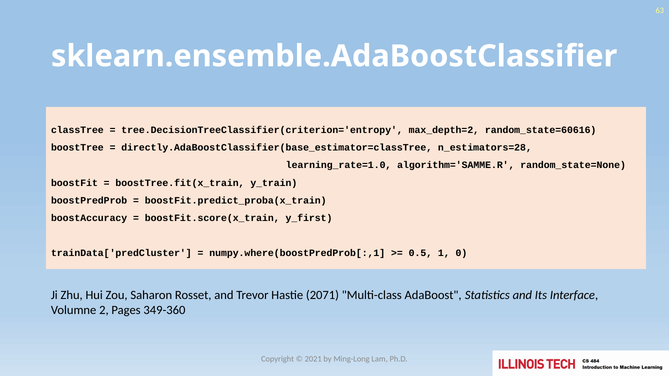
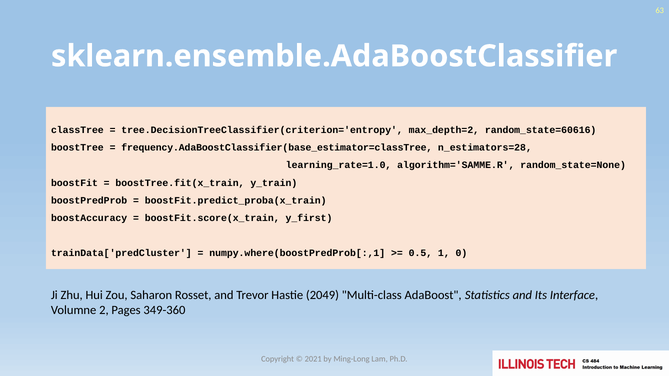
directly.AdaBoostClassifier(base_estimator=classTree: directly.AdaBoostClassifier(base_estimator=classTree -> frequency.AdaBoostClassifier(base_estimator=classTree
2071: 2071 -> 2049
